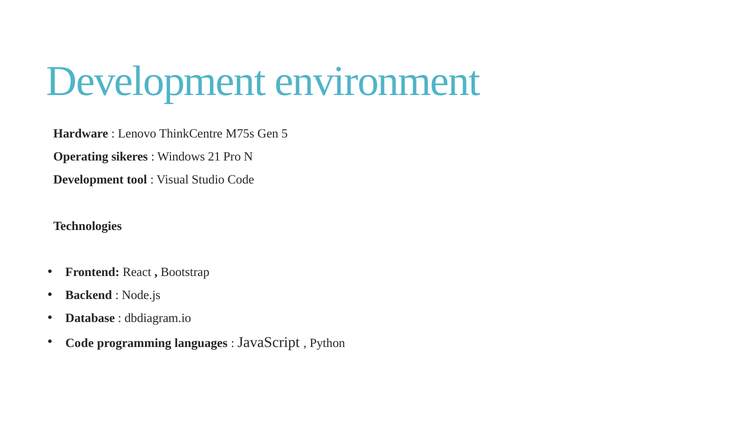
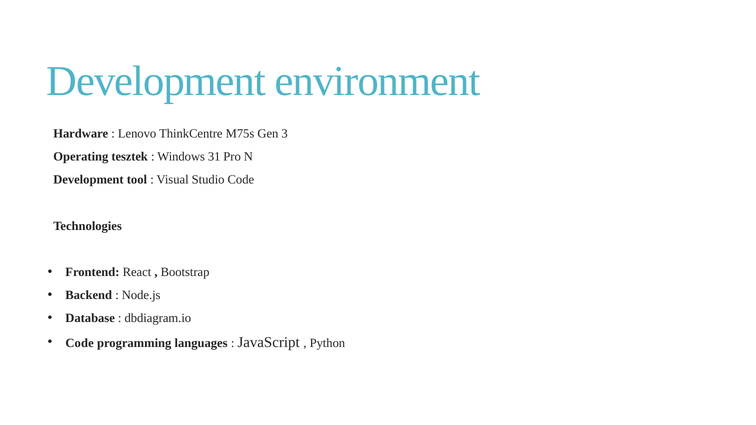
5: 5 -> 3
sikeres: sikeres -> tesztek
21: 21 -> 31
